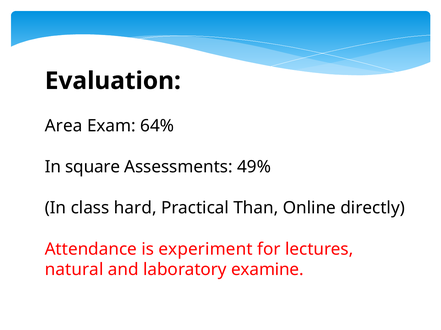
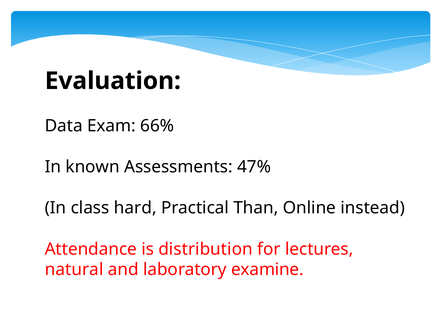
Area: Area -> Data
64%: 64% -> 66%
square: square -> known
49%: 49% -> 47%
directly: directly -> instead
experiment: experiment -> distribution
